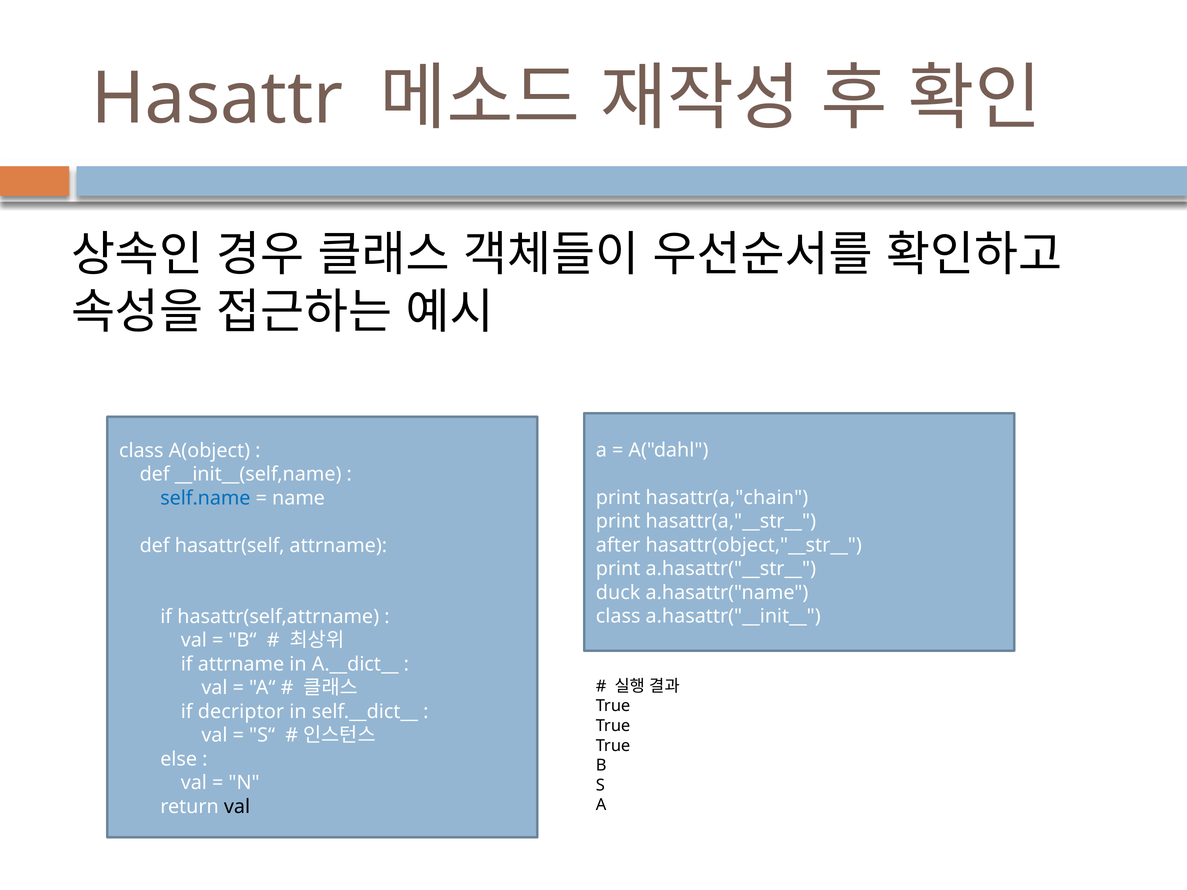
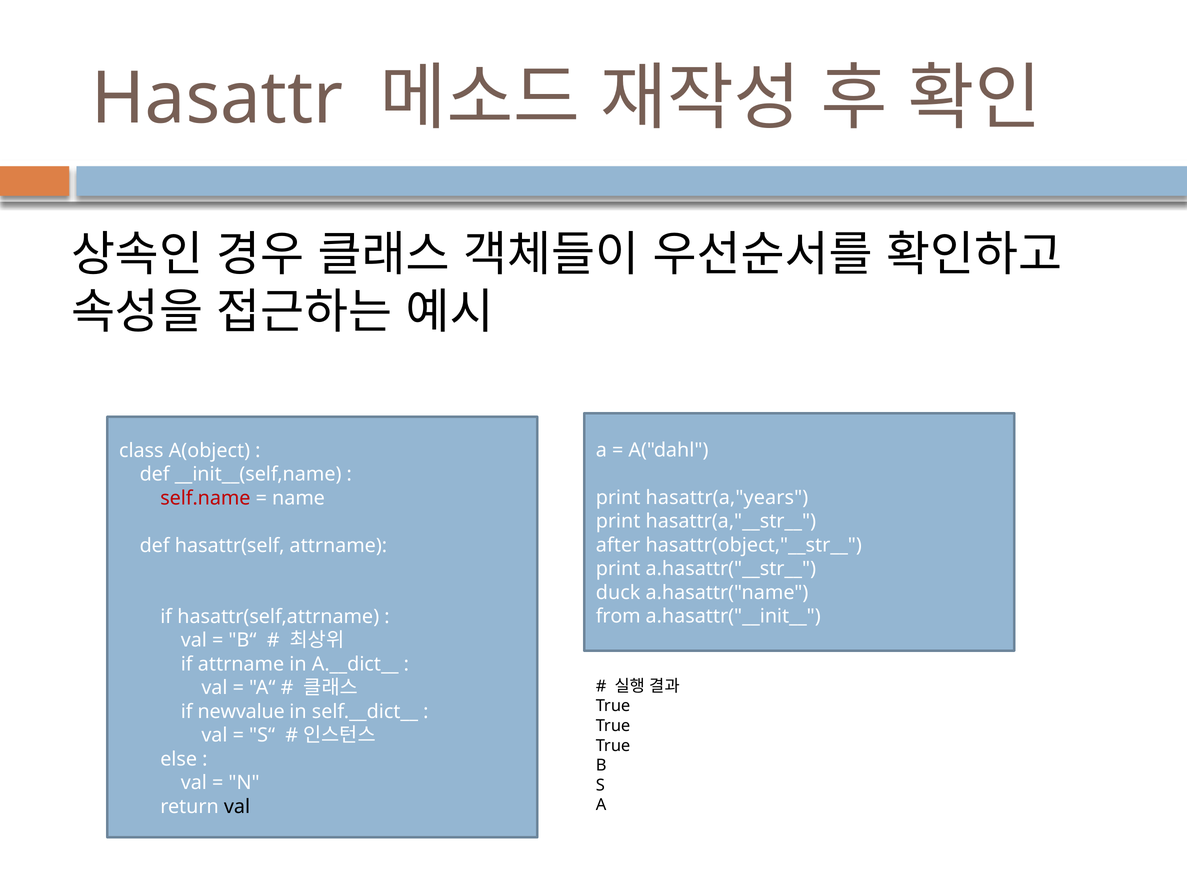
hasattr(a,"chain: hasattr(a,"chain -> hasattr(a,"years
self.name colour: blue -> red
class at (618, 616): class -> from
decriptor: decriptor -> newvalue
